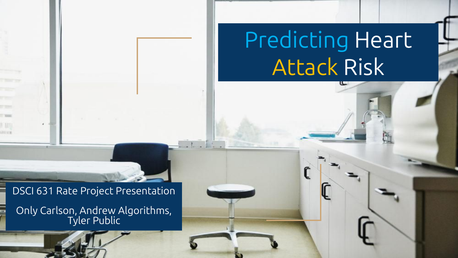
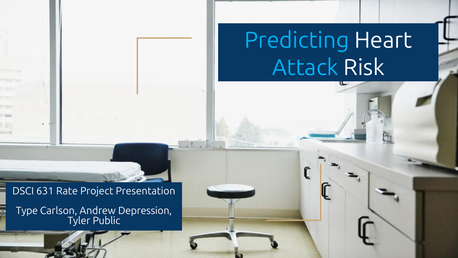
Attack colour: yellow -> light blue
Only: Only -> Type
Algorithms: Algorithms -> Depression
